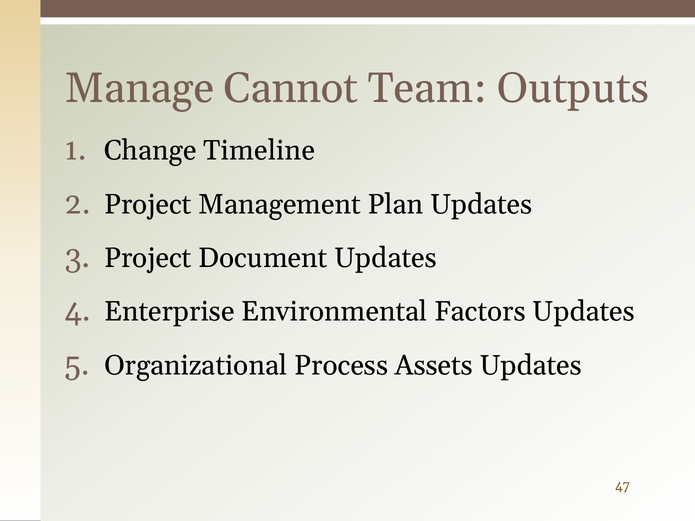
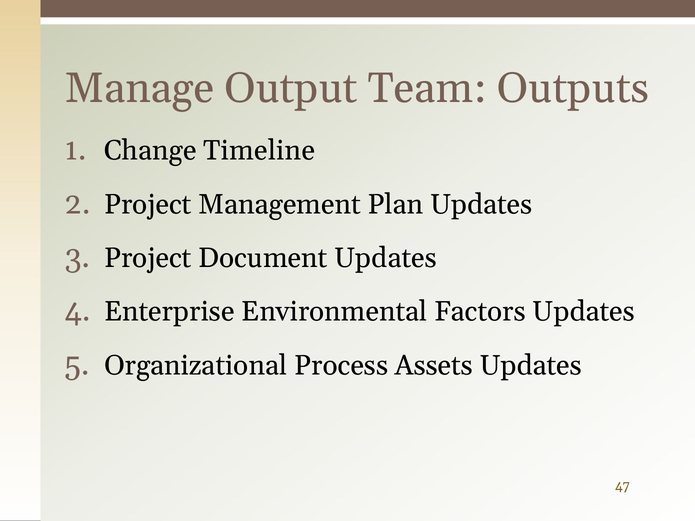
Cannot: Cannot -> Output
